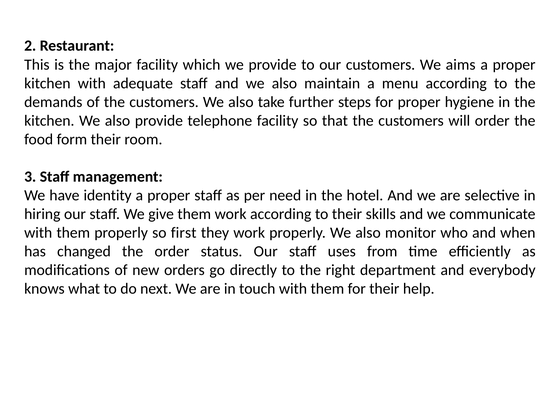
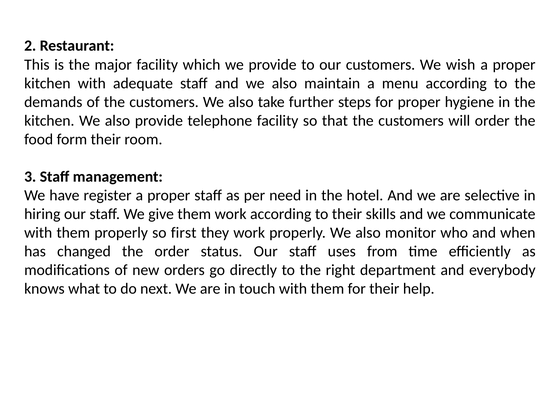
aims: aims -> wish
identity: identity -> register
